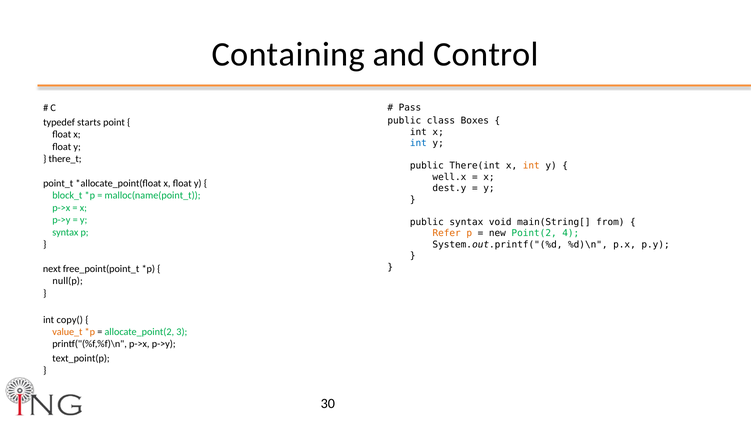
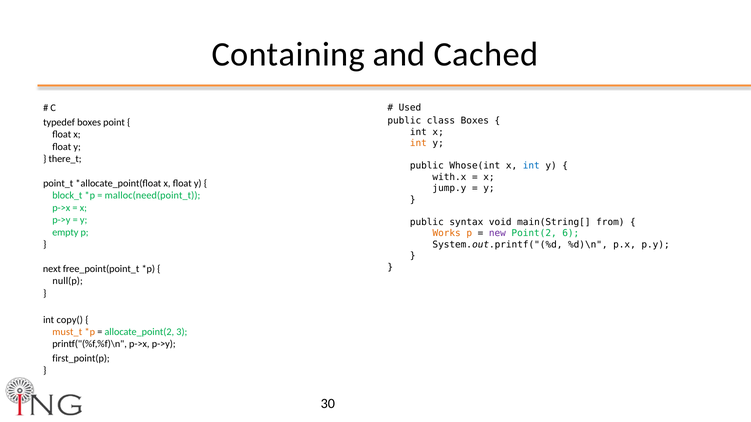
Control: Control -> Cached
Pass: Pass -> Used
typedef starts: starts -> boxes
int at (418, 143) colour: blue -> orange
There(int: There(int -> Whose(int
int at (531, 166) colour: orange -> blue
well.x: well.x -> with.x
dest.y: dest.y -> jump.y
malloc(name(point_t: malloc(name(point_t -> malloc(need(point_t
syntax at (65, 232): syntax -> empty
Refer: Refer -> Works
new colour: black -> purple
4: 4 -> 6
value_t: value_t -> must_t
text_point(p: text_point(p -> first_point(p
